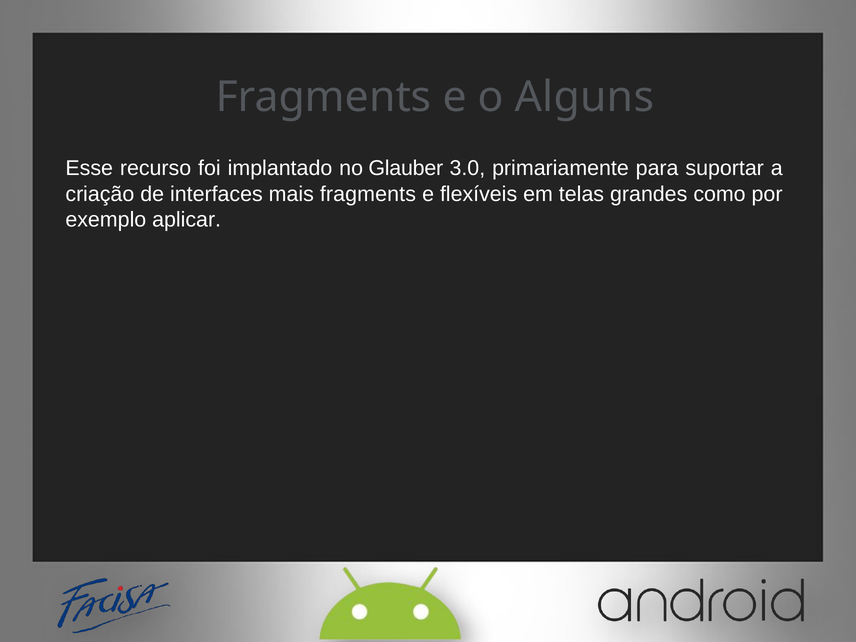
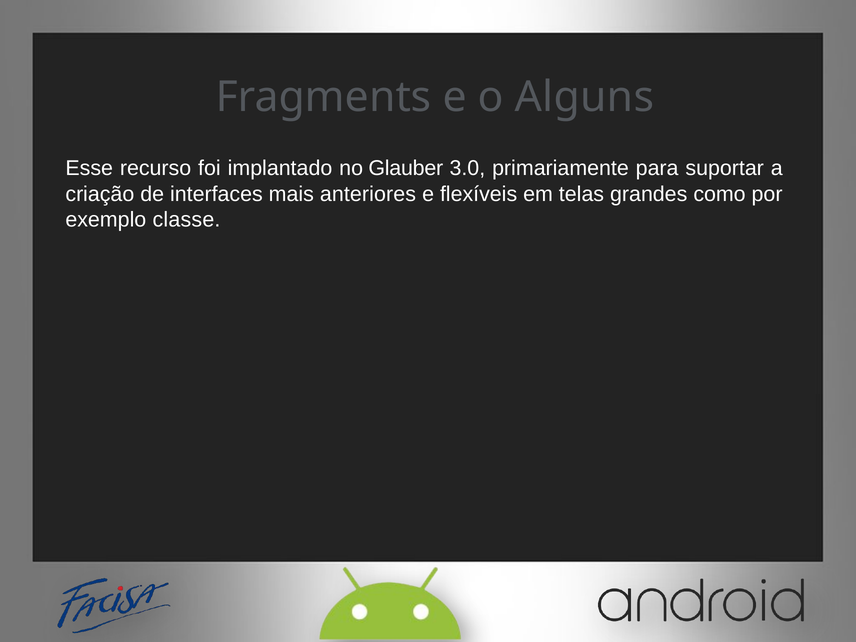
mais fragments: fragments -> anteriores
aplicar: aplicar -> classe
